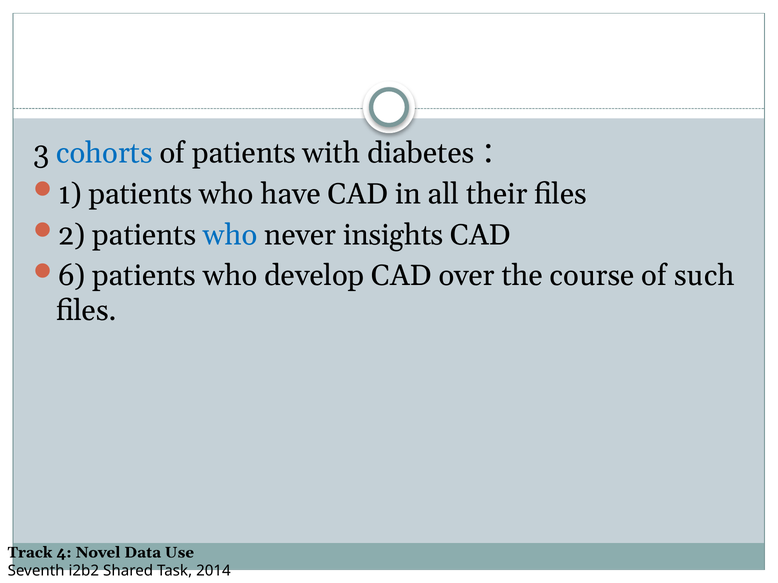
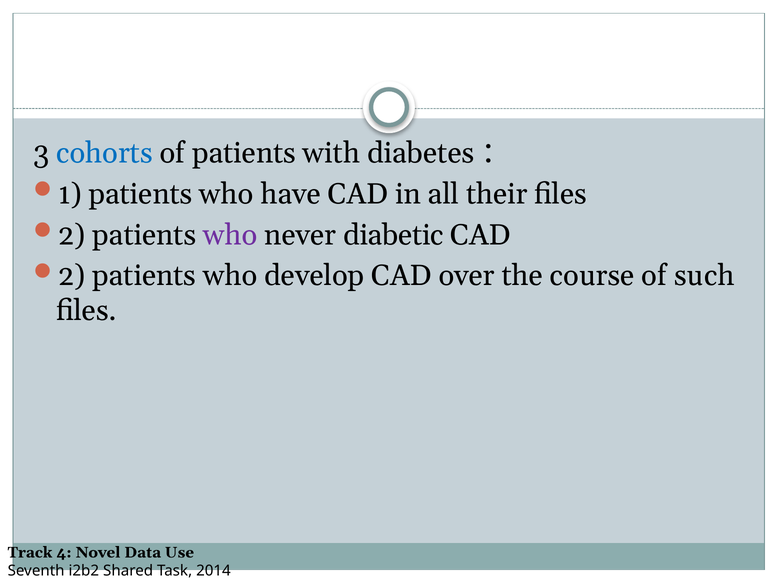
who at (230, 235) colour: blue -> purple
insights: insights -> diabetic
6 at (72, 276): 6 -> 2
